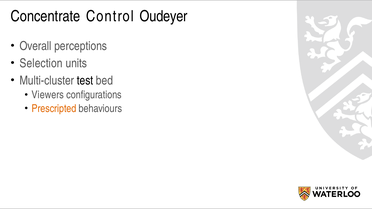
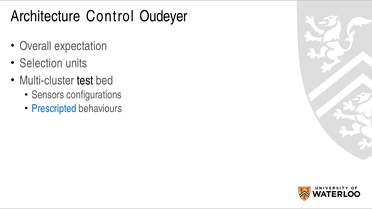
Concentrate: Concentrate -> Architecture
perceptions: perceptions -> expectation
Viewers: Viewers -> Sensors
Prescripted colour: orange -> blue
